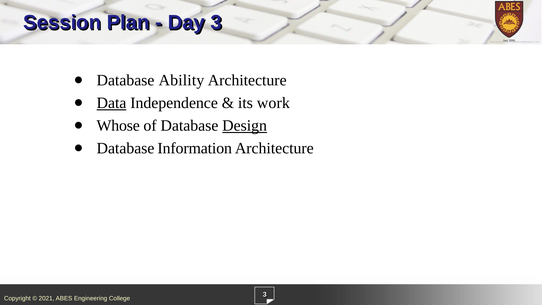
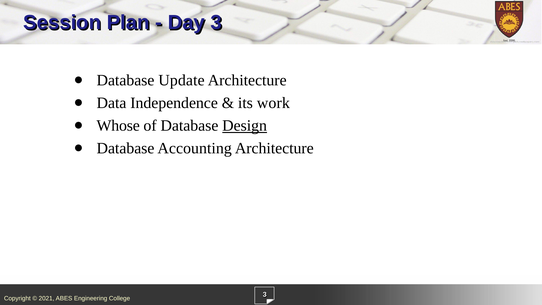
Ability: Ability -> Update
Data underline: present -> none
Information: Information -> Accounting
